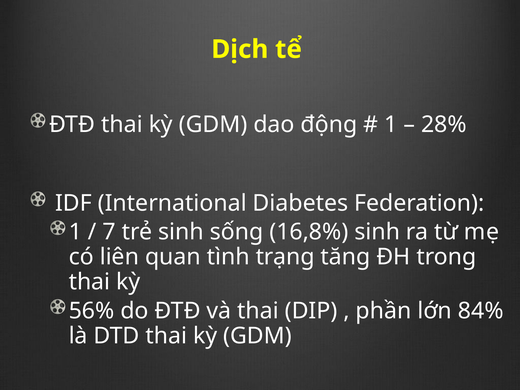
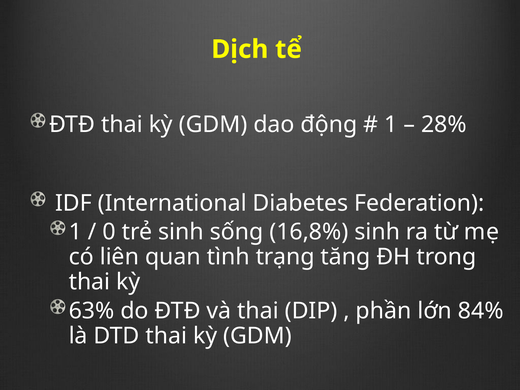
7: 7 -> 0
56%: 56% -> 63%
